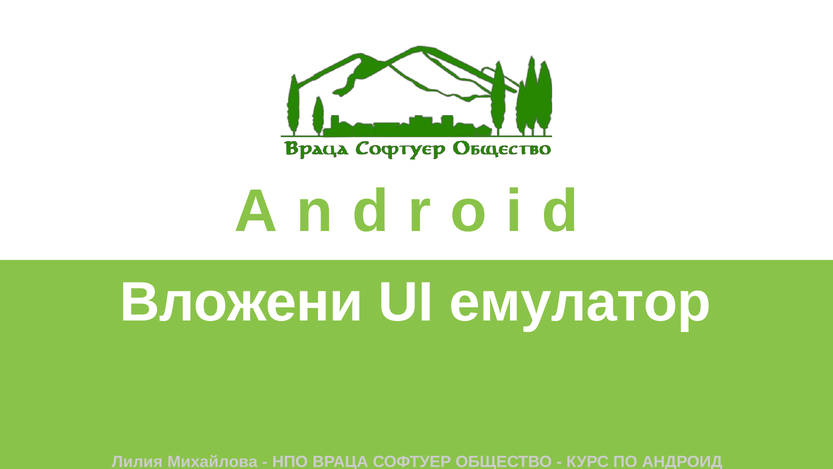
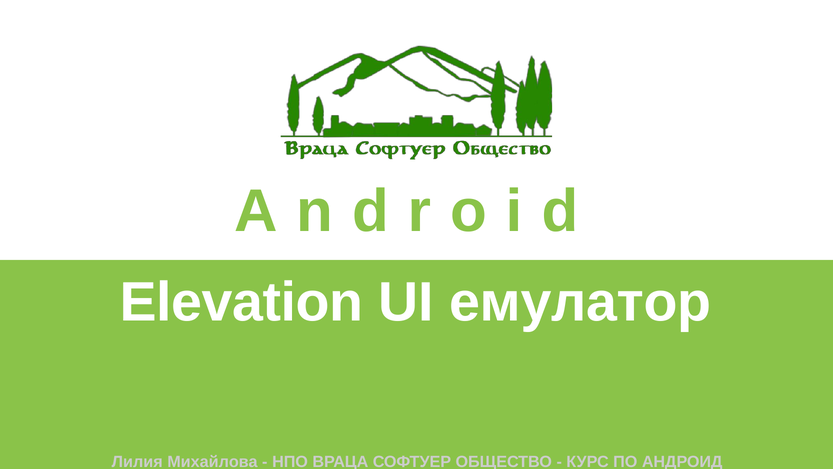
Вложени: Вложени -> Elevation
